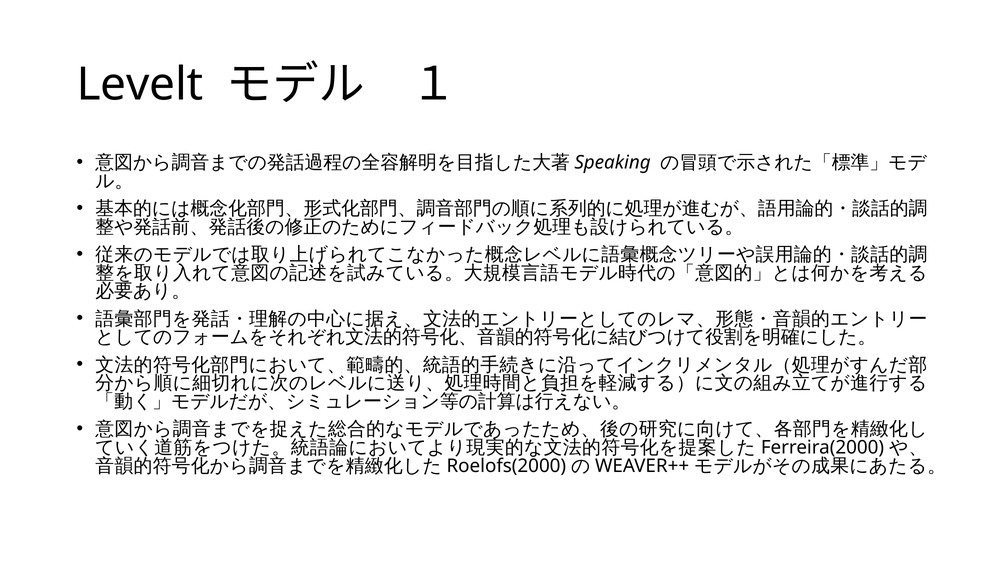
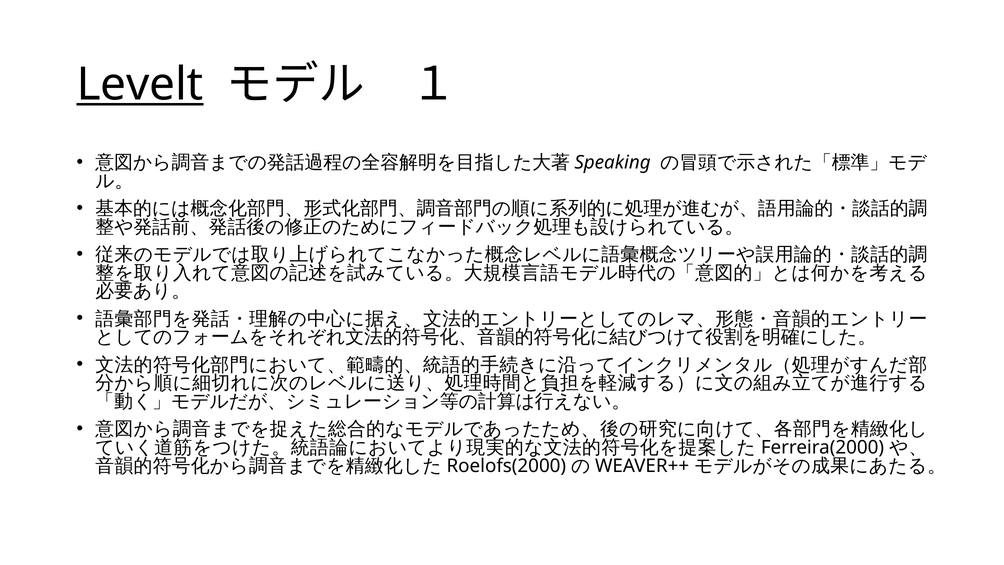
Levelt underline: none -> present
